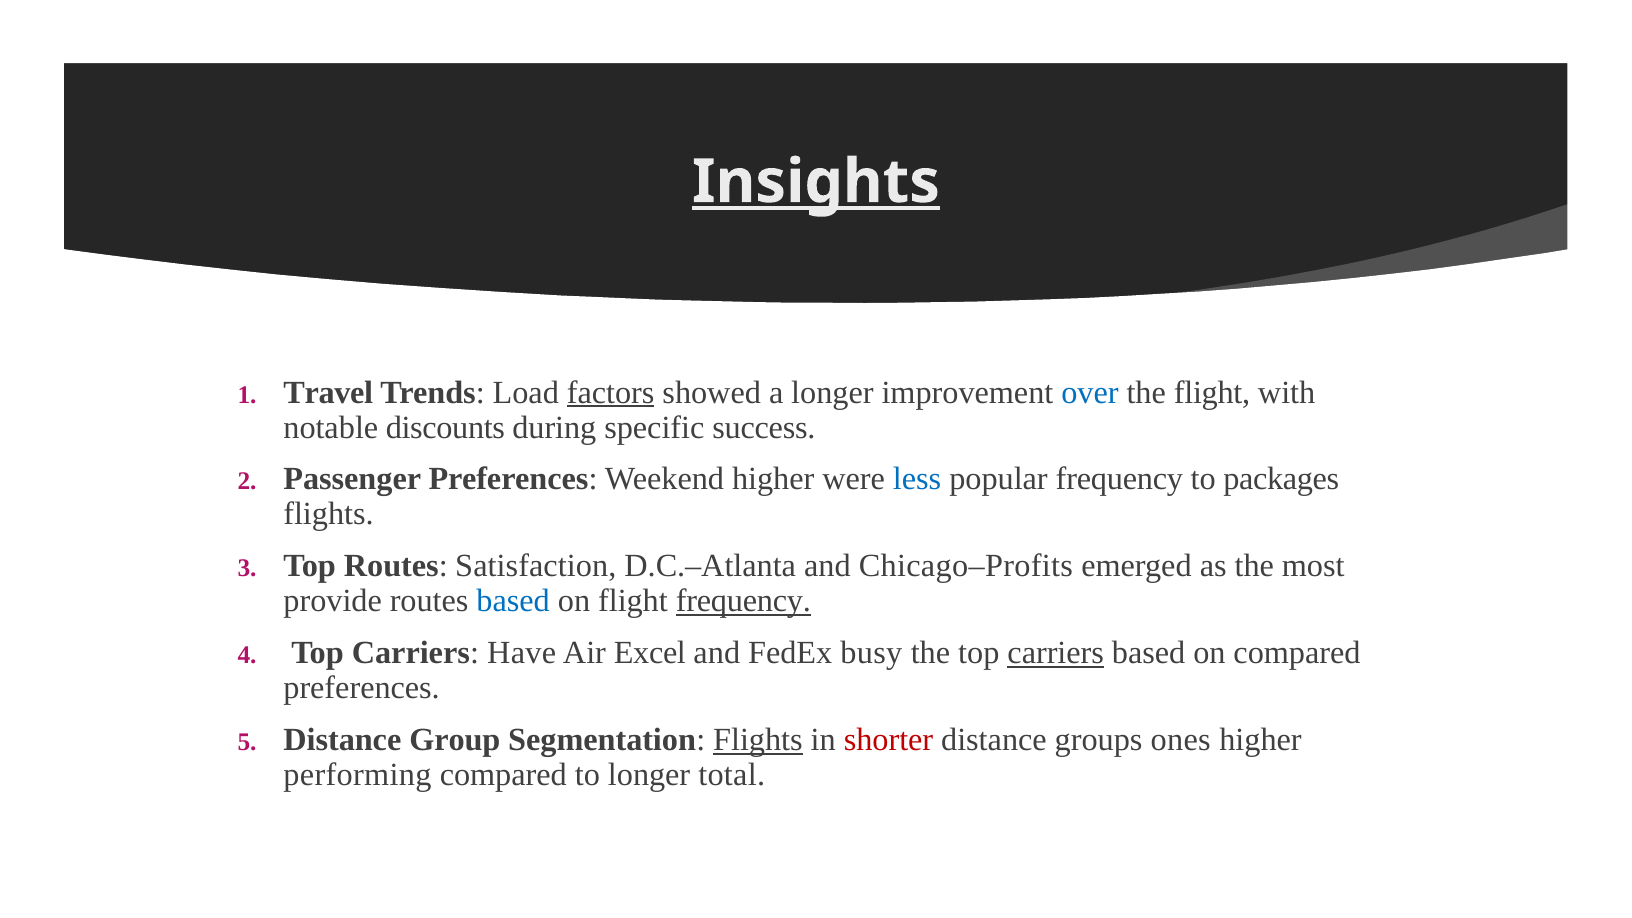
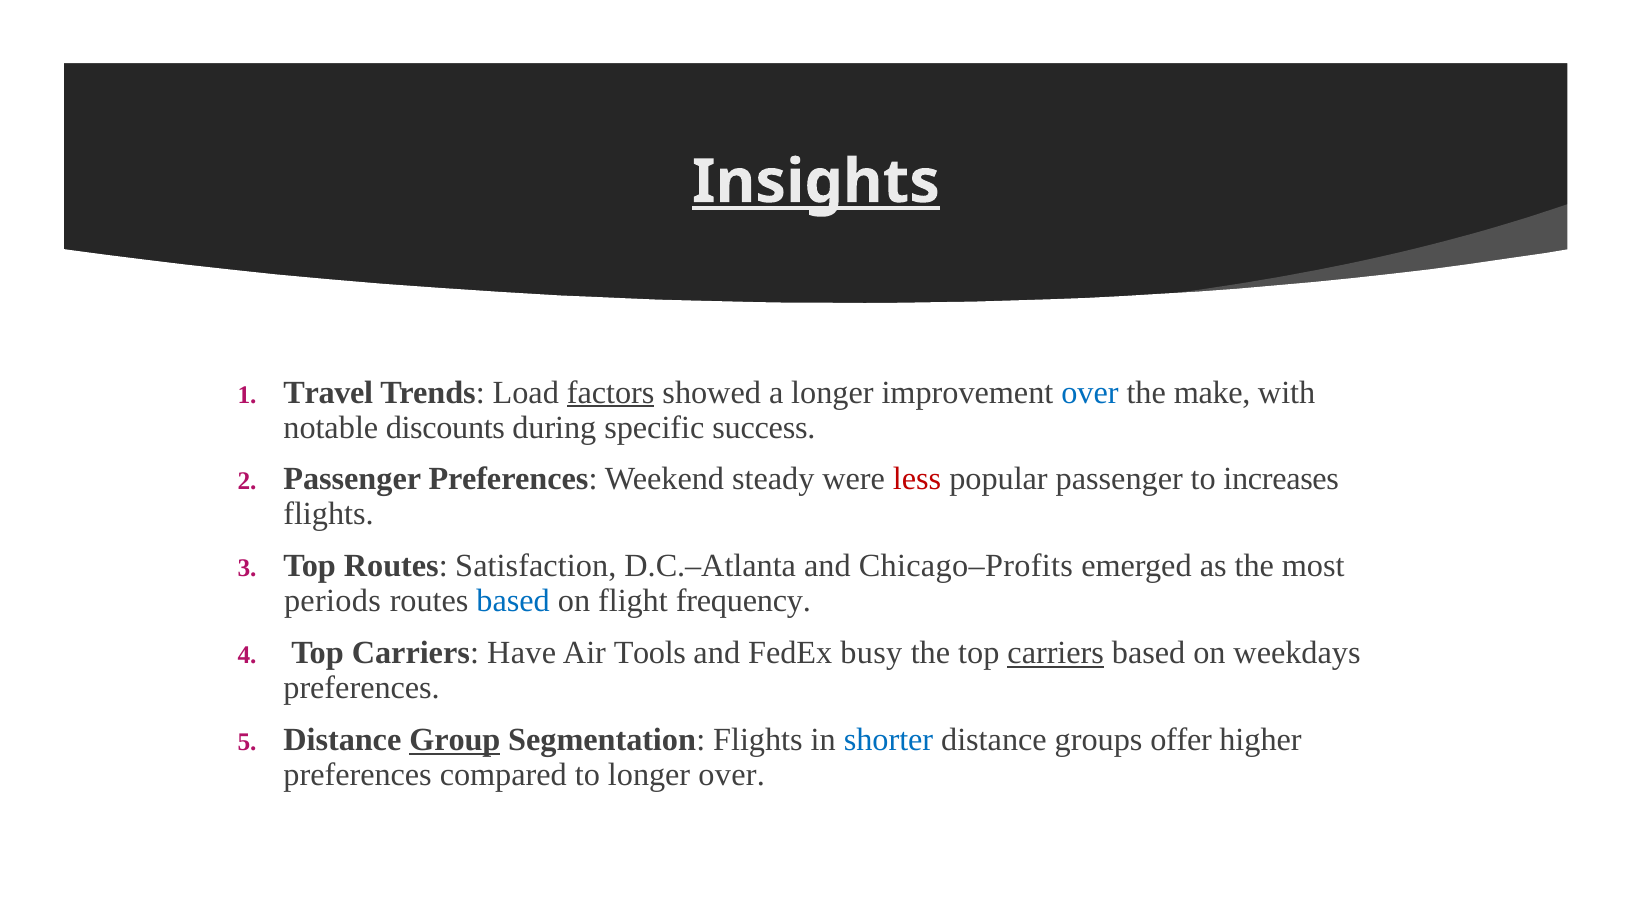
the flight: flight -> make
Weekend higher: higher -> steady
less colour: blue -> red
popular frequency: frequency -> passenger
packages: packages -> increases
provide: provide -> periods
frequency at (743, 601) underline: present -> none
Excel: Excel -> Tools
on compared: compared -> weekdays
Group underline: none -> present
Flights at (758, 740) underline: present -> none
shorter colour: red -> blue
ones: ones -> offer
performing at (357, 775): performing -> preferences
longer total: total -> over
